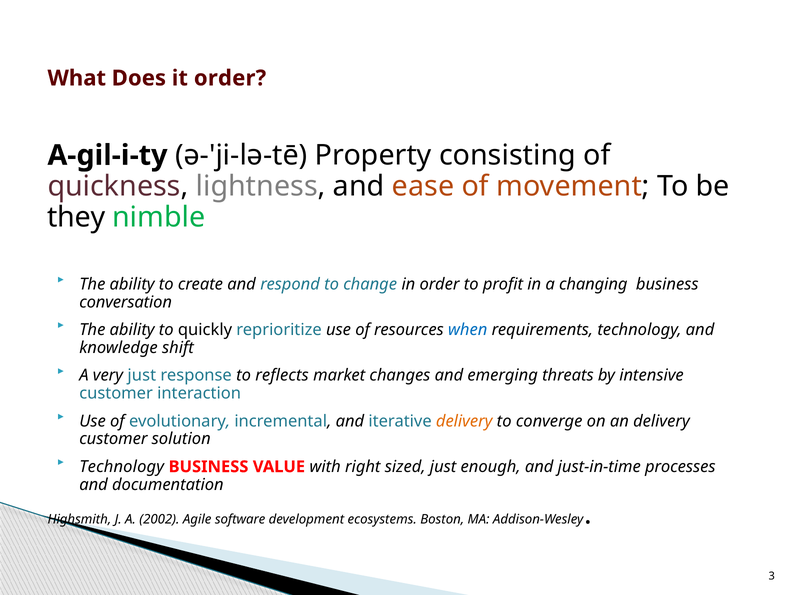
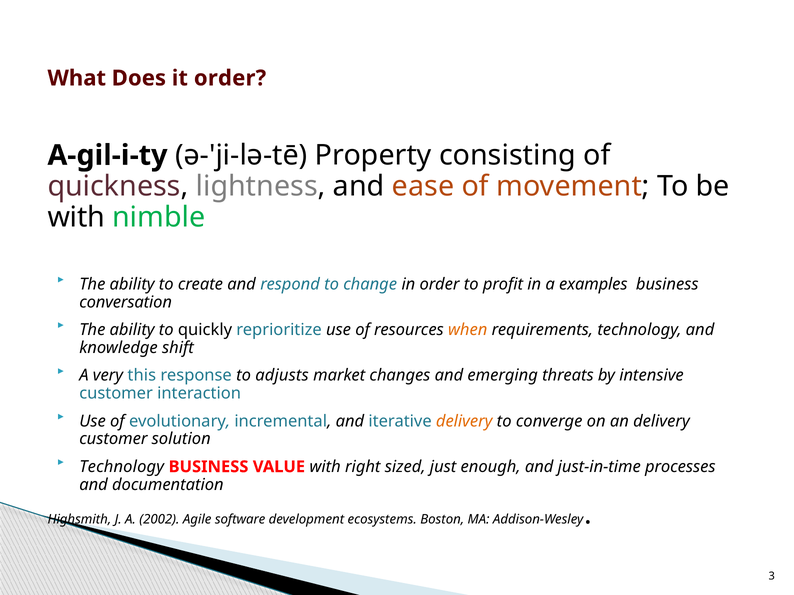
they at (76, 217): they -> with
changing: changing -> examples
when colour: blue -> orange
very just: just -> this
reflects: reflects -> adjusts
